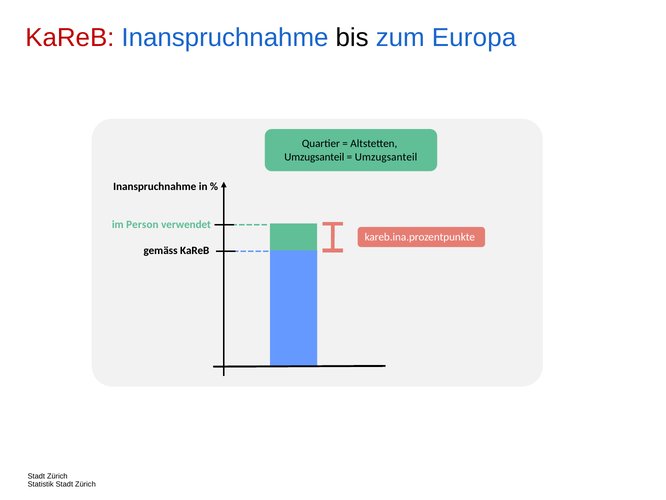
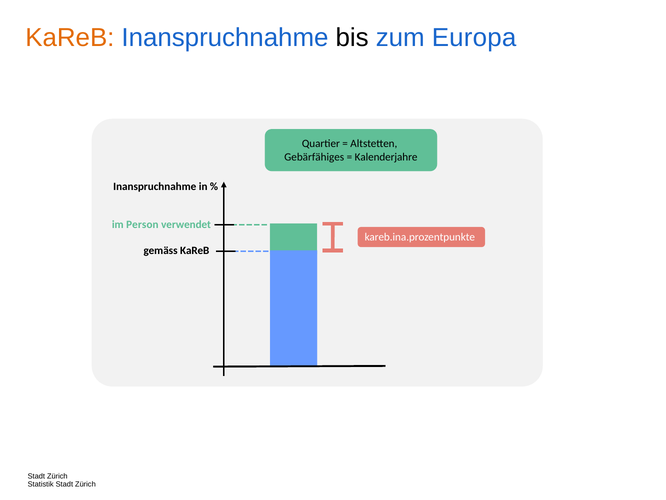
KaReB at (70, 38) colour: red -> orange
Umzugsanteil at (314, 157): Umzugsanteil -> Gebärfähiges
Umzugsanteil at (386, 157): Umzugsanteil -> Kalenderjahre
